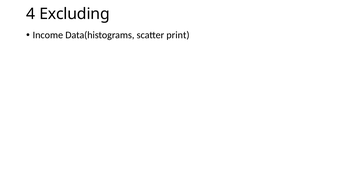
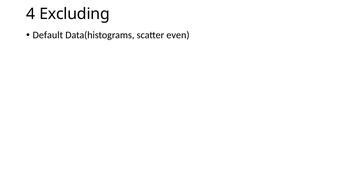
Income: Income -> Default
print: print -> even
